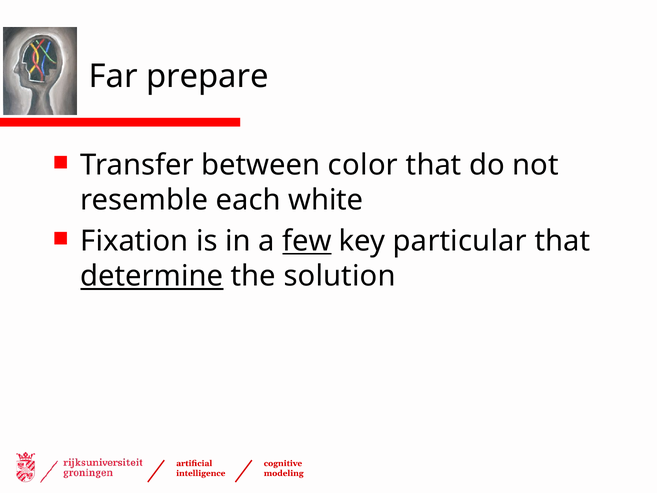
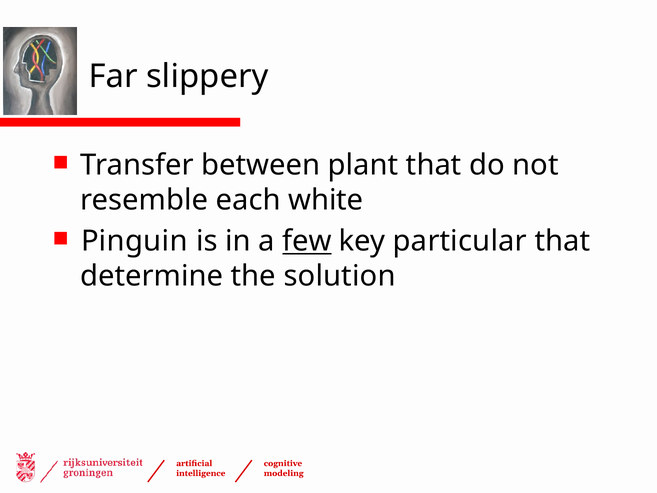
prepare: prepare -> slippery
color: color -> plant
Fixation: Fixation -> Pinguin
determine underline: present -> none
